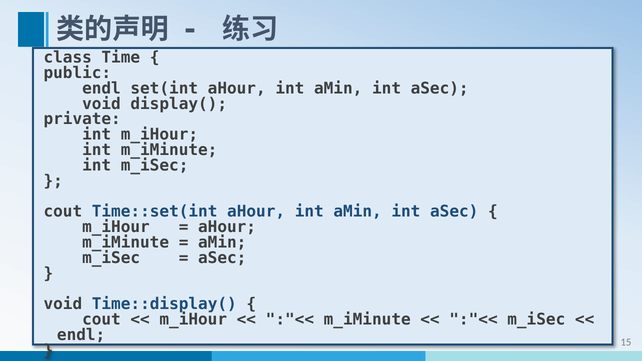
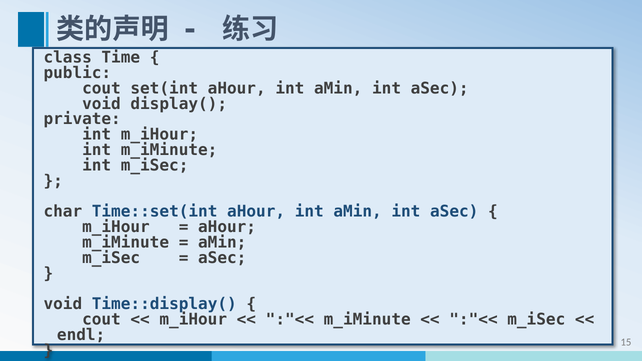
endl at (101, 88): endl -> cout
cout at (63, 212): cout -> char
